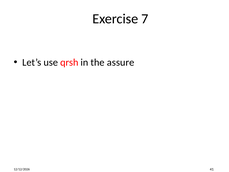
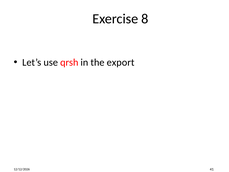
7: 7 -> 8
assure: assure -> export
